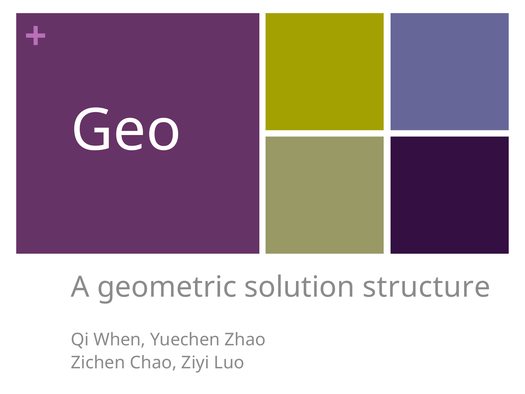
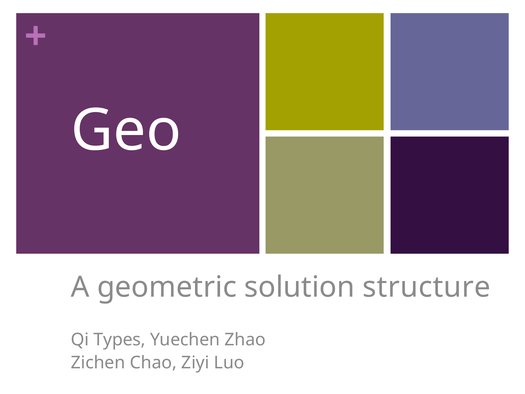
When: When -> Types
